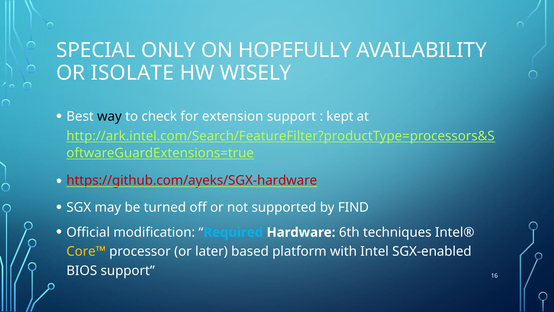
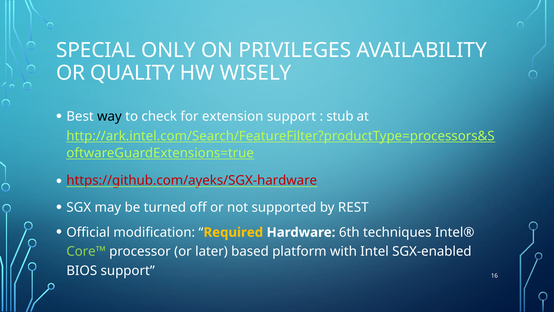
HOPEFULLY: HOPEFULLY -> PRIVILEGES
ISOLATE: ISOLATE -> QUALITY
kept: kept -> stub
FIND: FIND -> REST
Required colour: light blue -> yellow
Core™ colour: yellow -> light green
